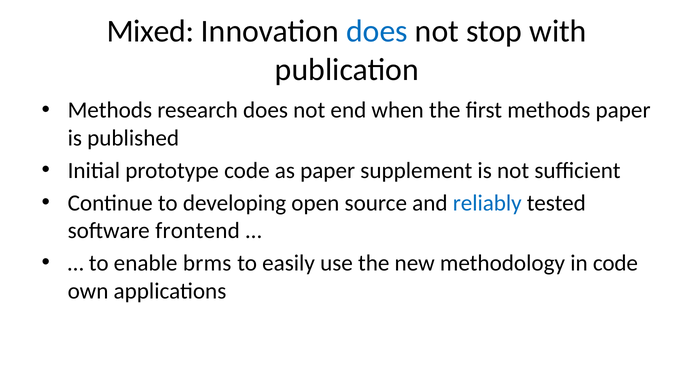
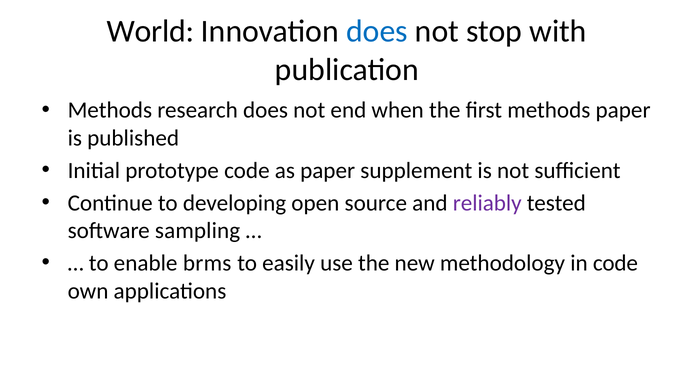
Mixed: Mixed -> World
reliably colour: blue -> purple
frontend: frontend -> sampling
